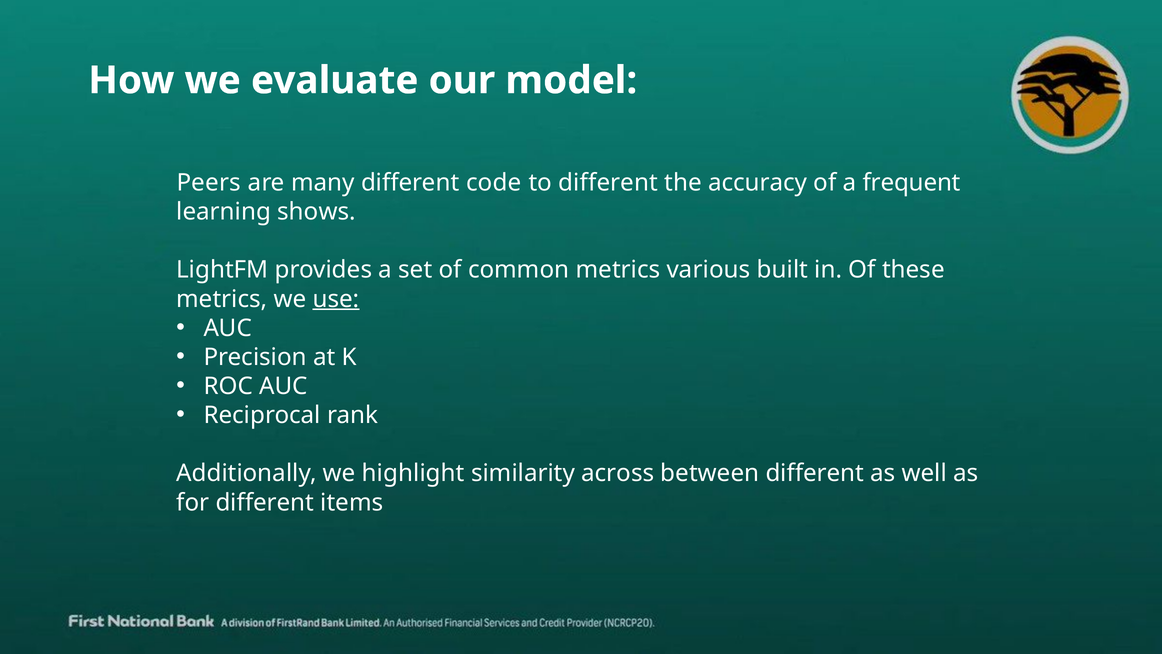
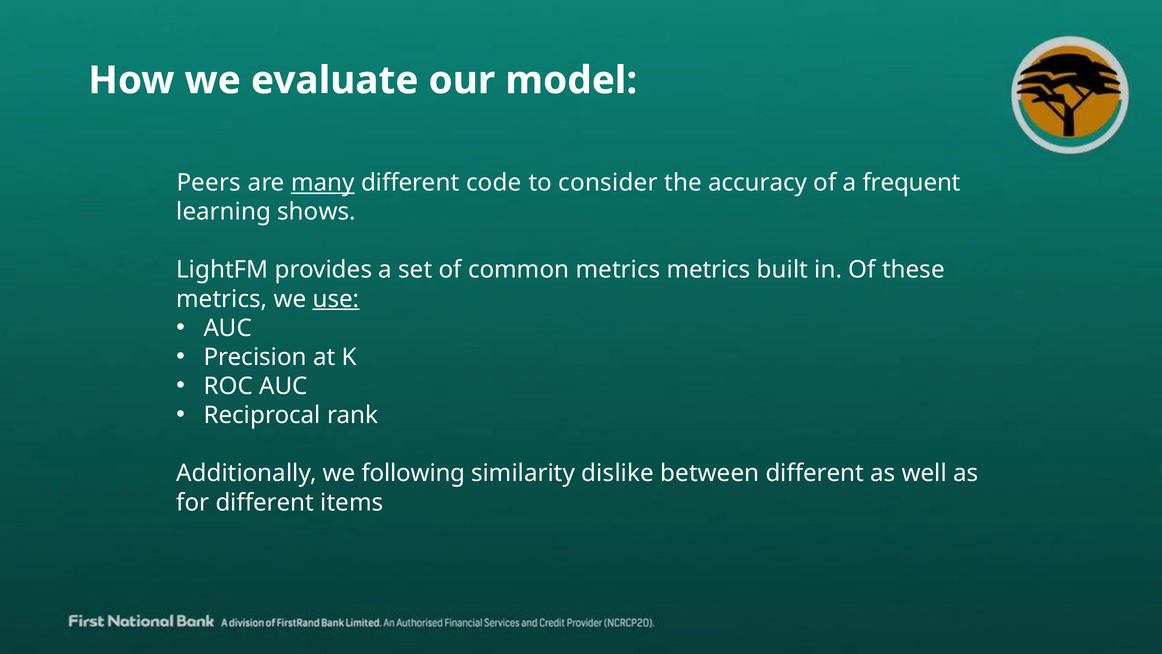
many underline: none -> present
to different: different -> consider
metrics various: various -> metrics
highlight: highlight -> following
across: across -> dislike
